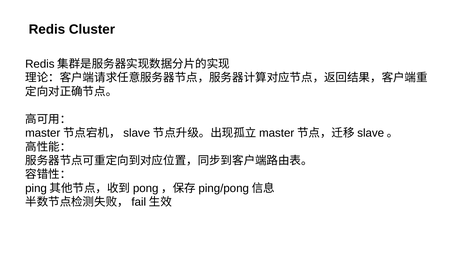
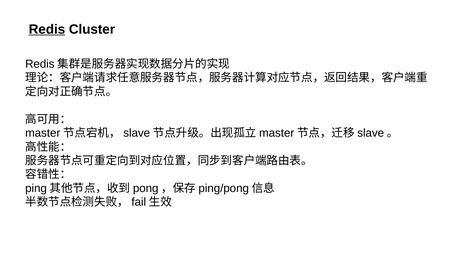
Redis underline: none -> present
